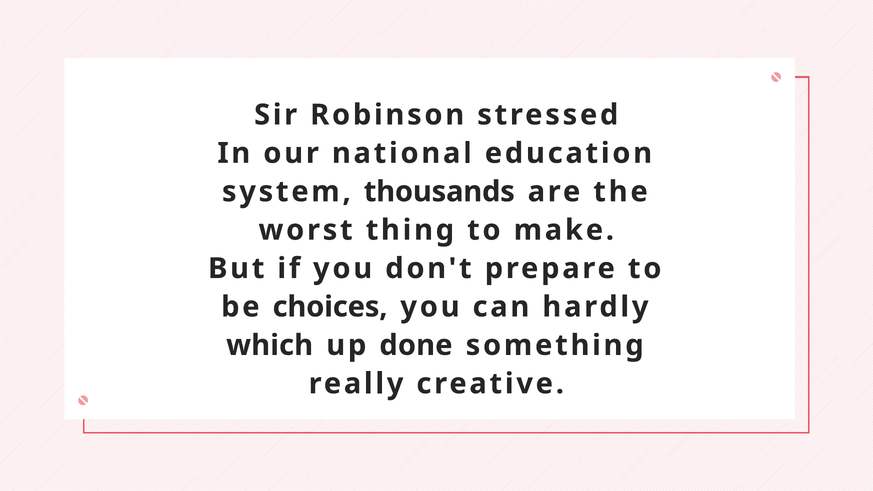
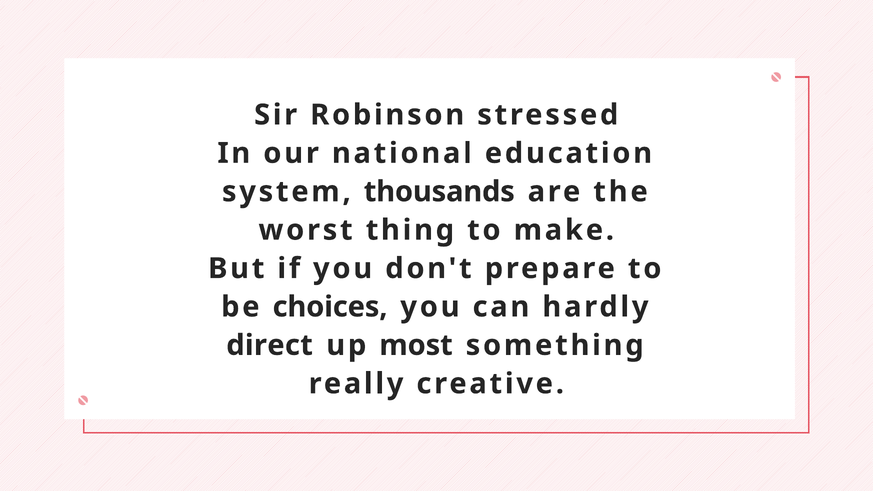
which: which -> direct
done: done -> most
